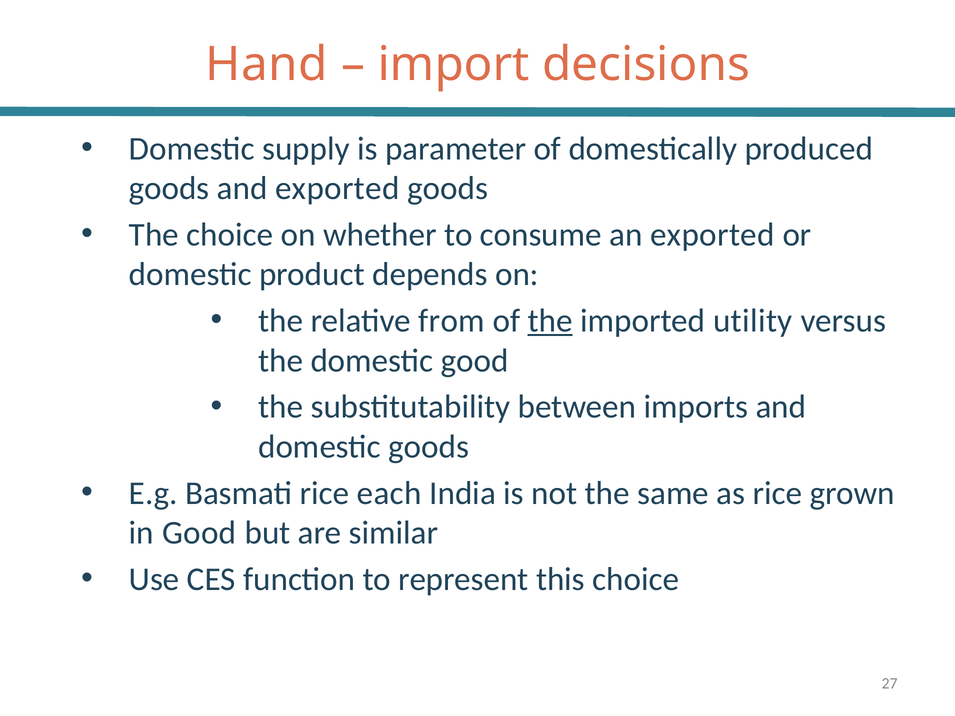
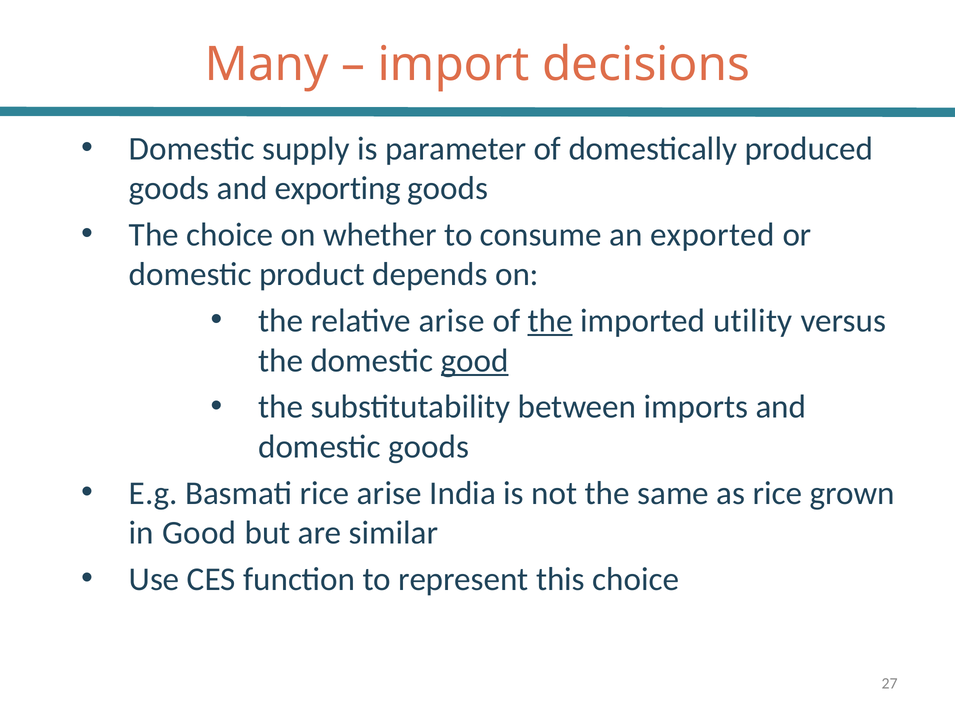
Hand: Hand -> Many
and exported: exported -> exporting
relative from: from -> arise
good at (475, 361) underline: none -> present
rice each: each -> arise
